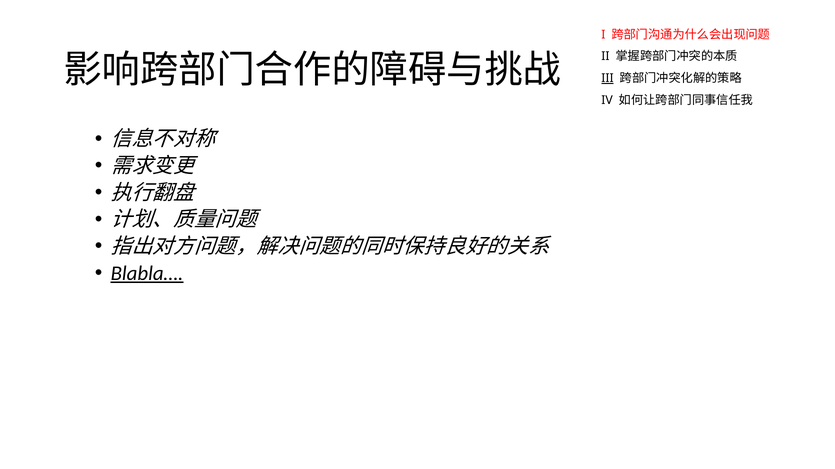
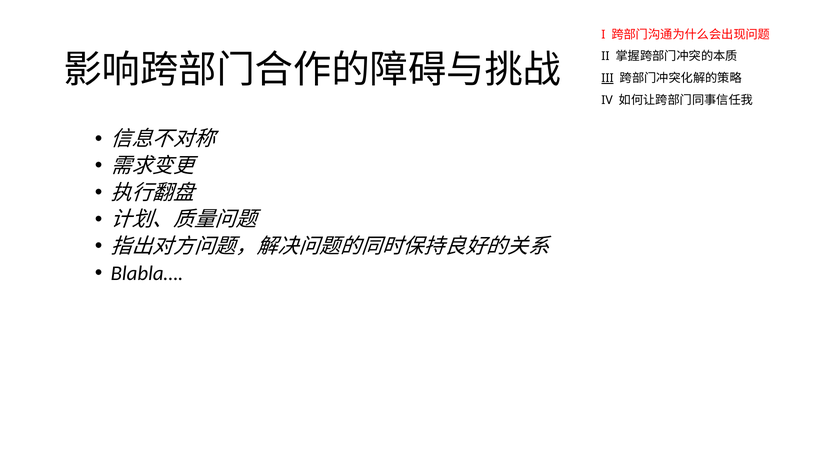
Blabla… underline: present -> none
